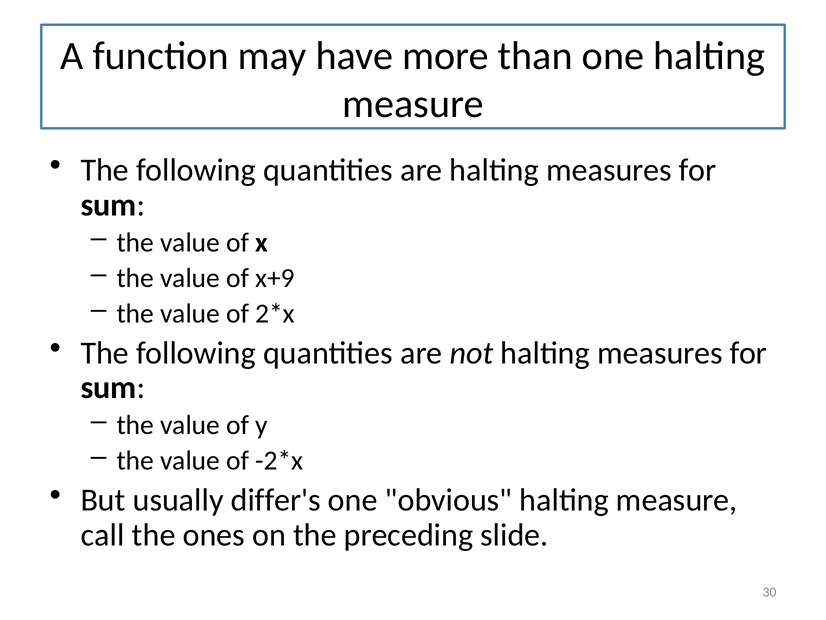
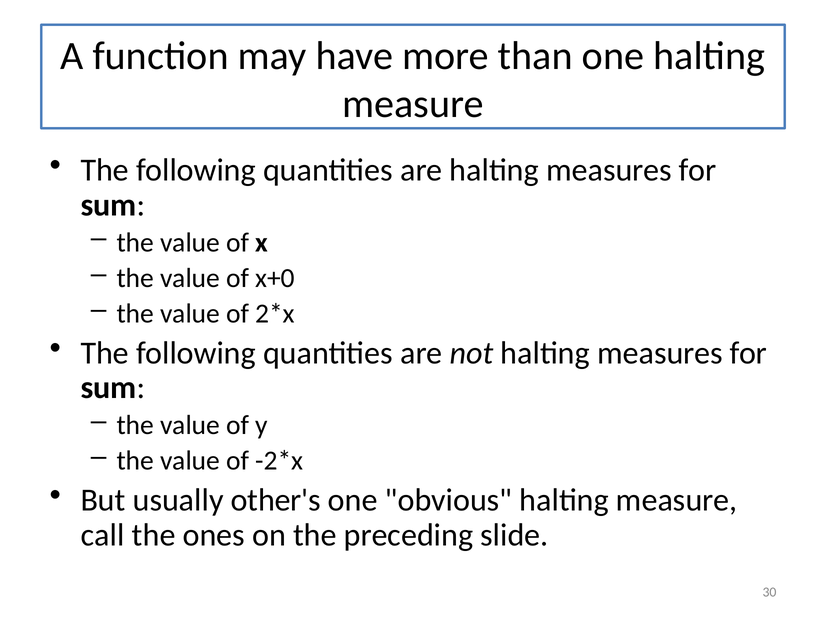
x+9: x+9 -> x+0
differ's: differ's -> other's
